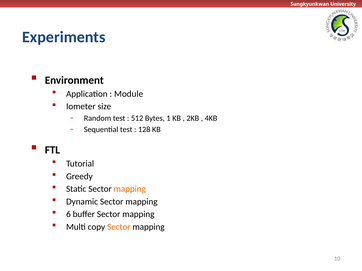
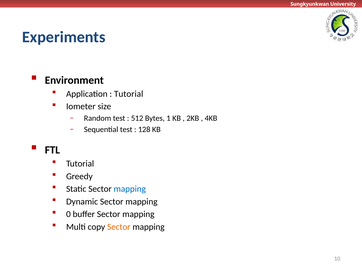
Module at (129, 94): Module -> Tutorial
mapping at (130, 189) colour: orange -> blue
6: 6 -> 0
